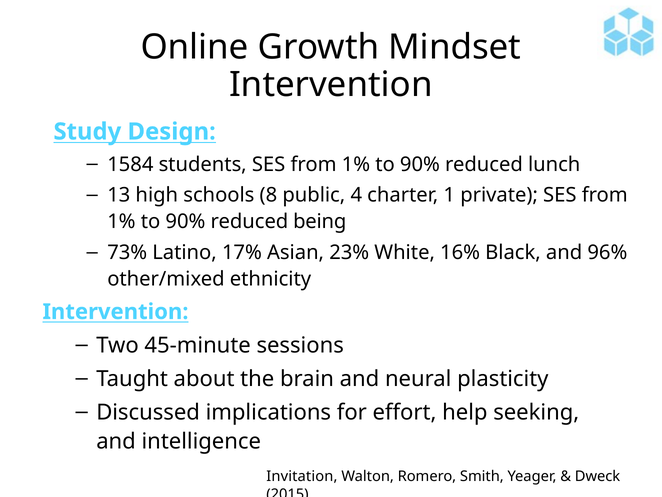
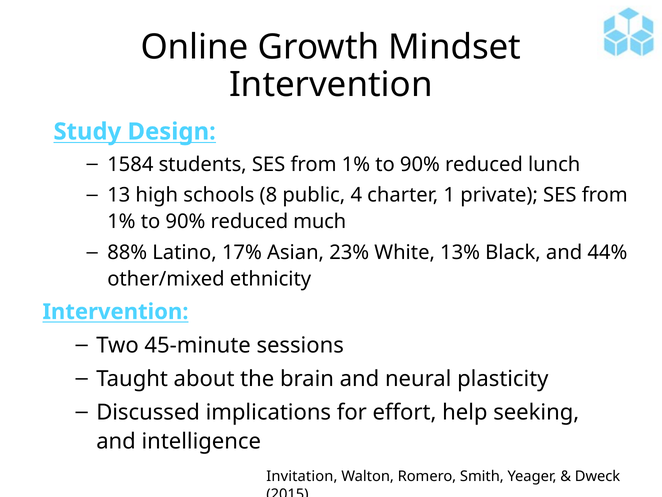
being: being -> much
73%: 73% -> 88%
16%: 16% -> 13%
96%: 96% -> 44%
